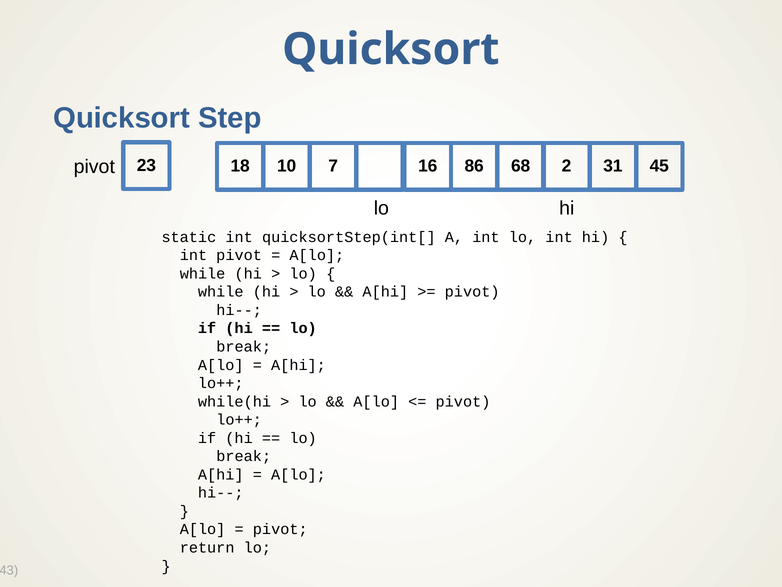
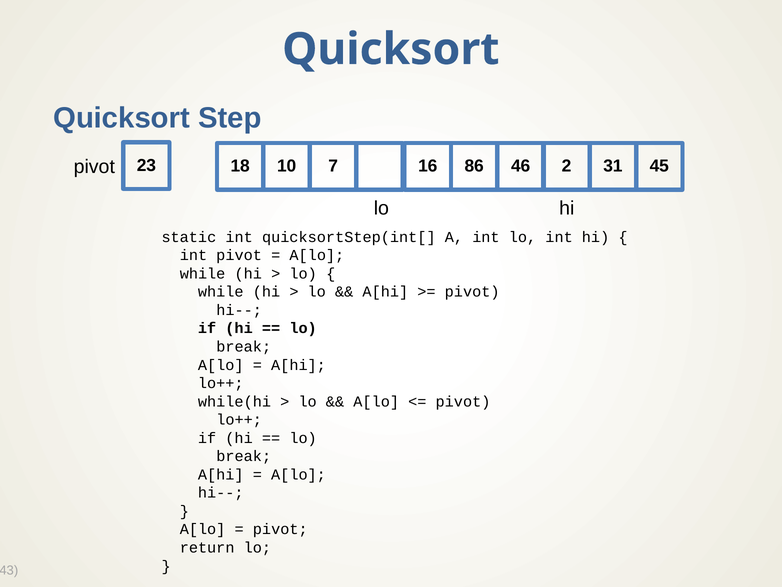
68: 68 -> 46
